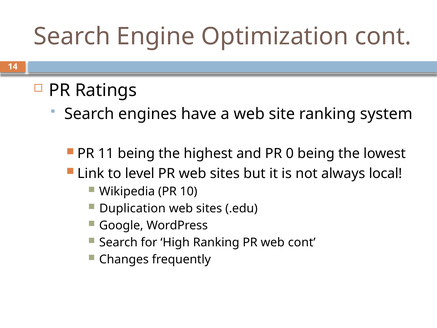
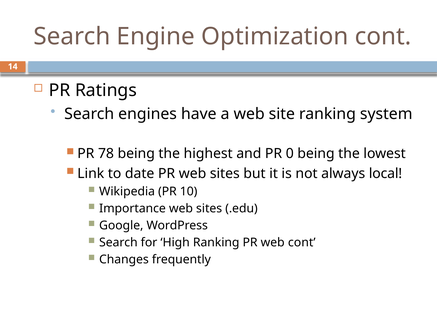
11: 11 -> 78
level: level -> date
Duplication: Duplication -> Importance
